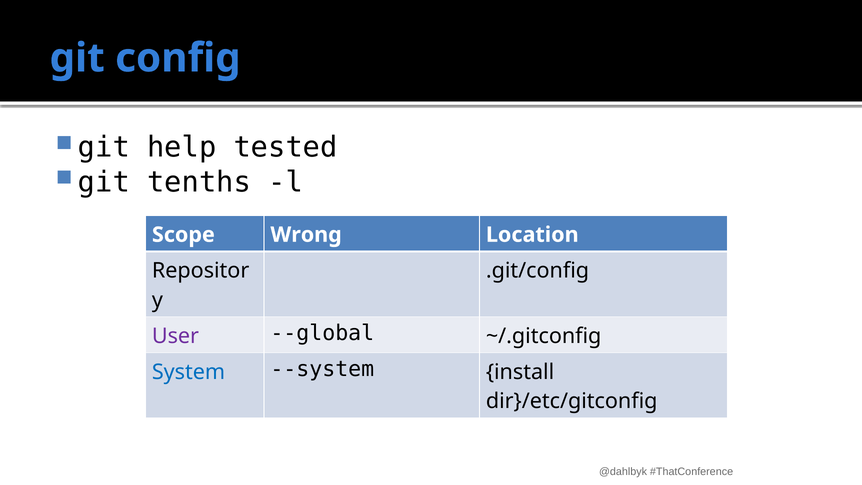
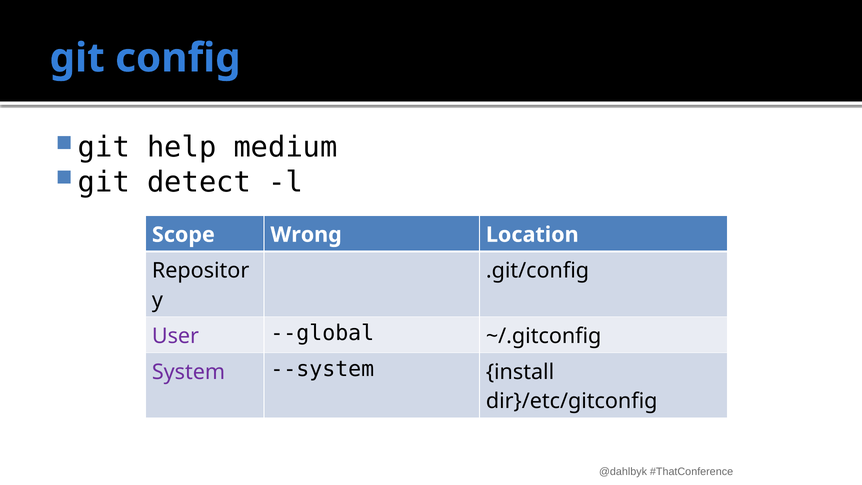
tested: tested -> medium
tenths: tenths -> detect
System colour: blue -> purple
